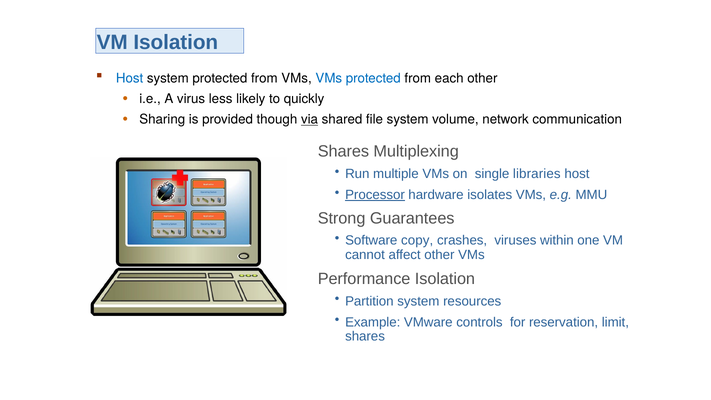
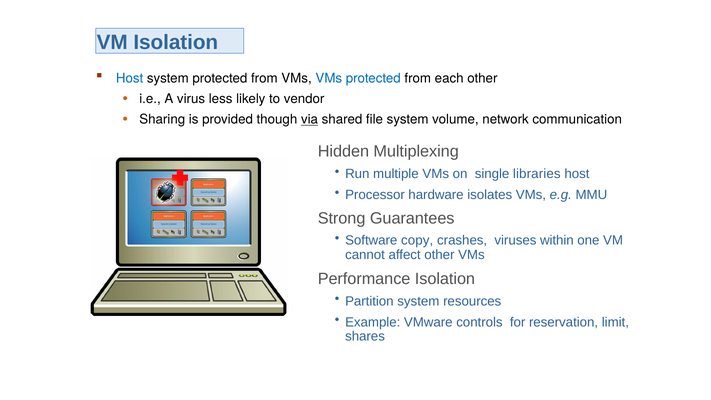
quickly: quickly -> vendor
Shares at (343, 151): Shares -> Hidden
Processor underline: present -> none
